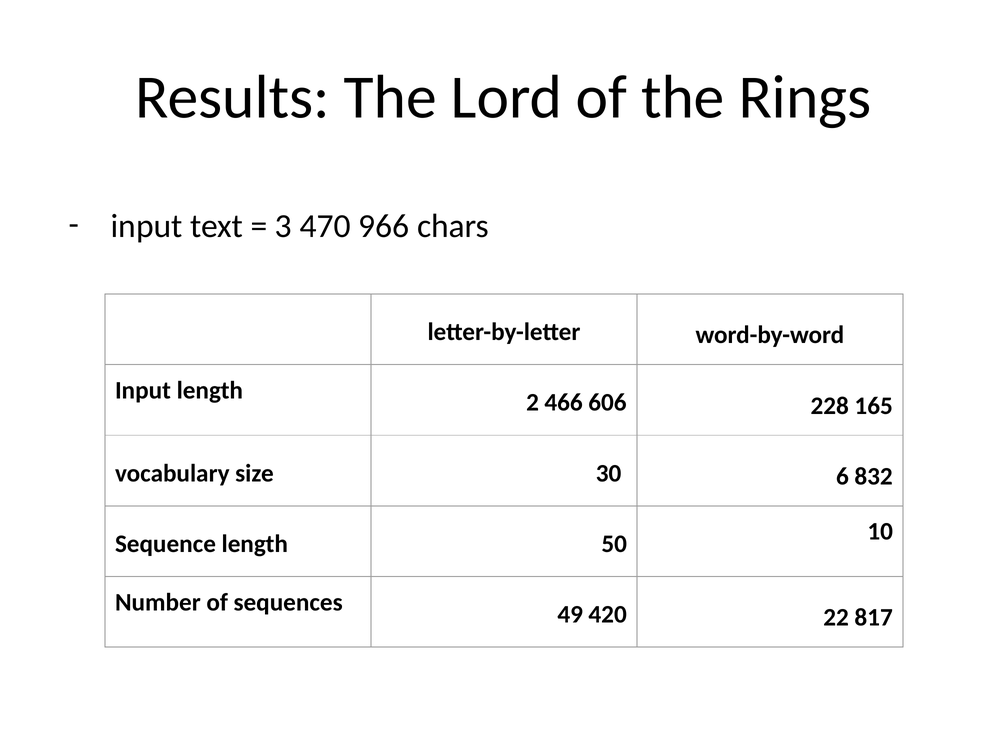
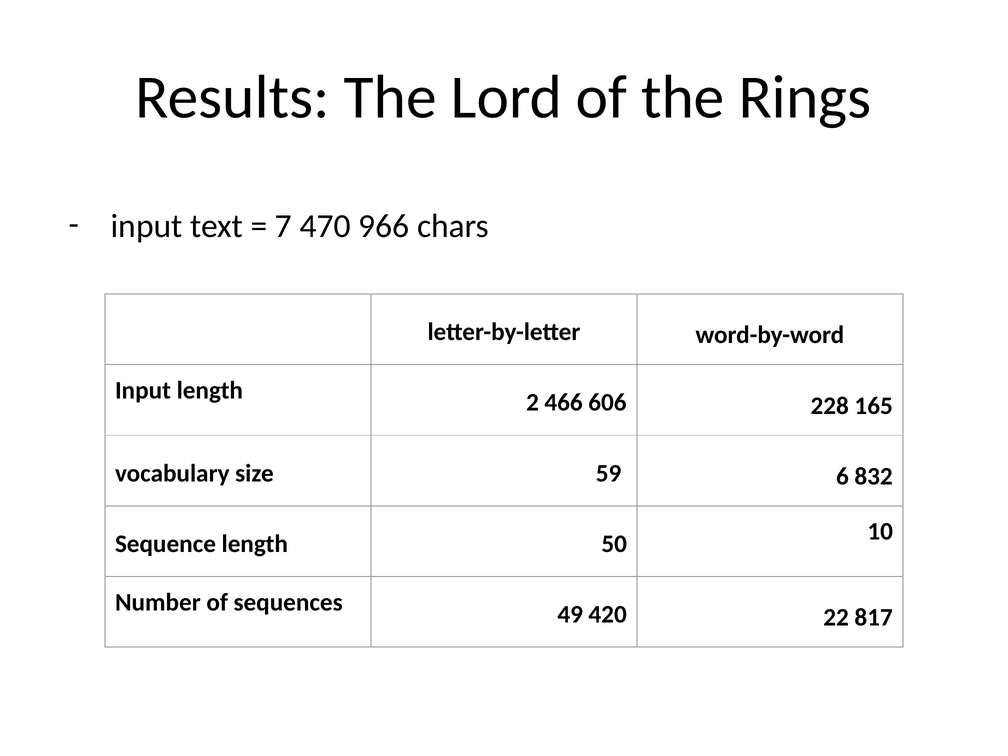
3: 3 -> 7
30: 30 -> 59
